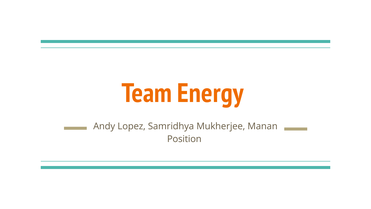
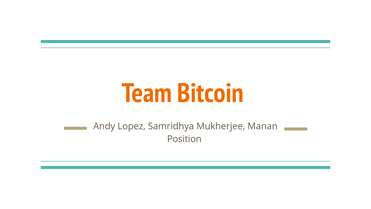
Energy: Energy -> Bitcoin
